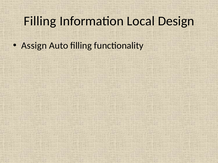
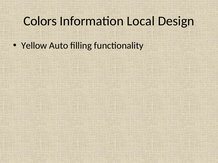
Filling at (40, 21): Filling -> Colors
Assign: Assign -> Yellow
